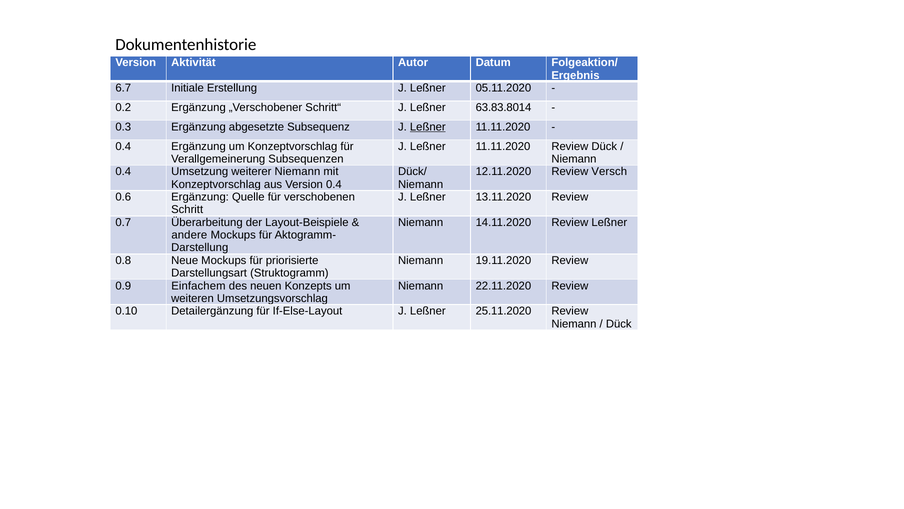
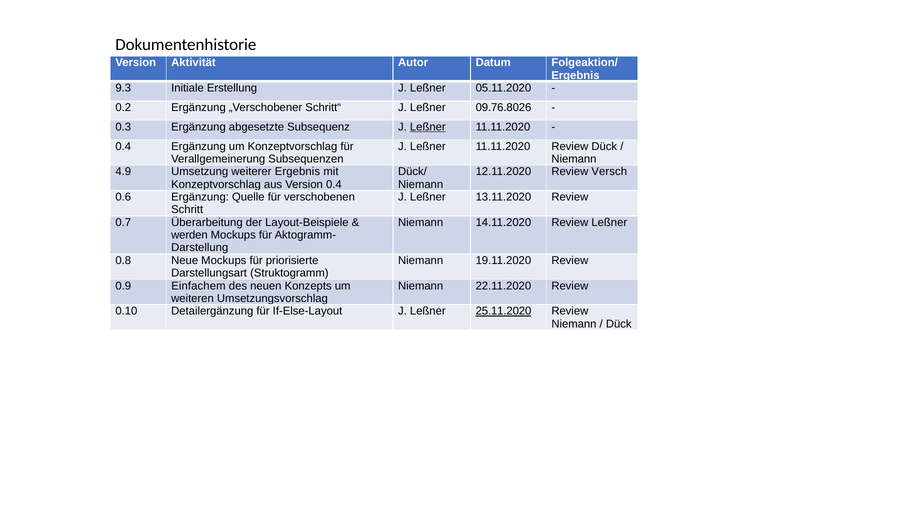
6.7: 6.7 -> 9.3
63.83.8014: 63.83.8014 -> 09.76.8026
0.4 at (123, 172): 0.4 -> 4.9
weiterer Niemann: Niemann -> Ergebnis
andere: andere -> werden
25.11.2020 underline: none -> present
